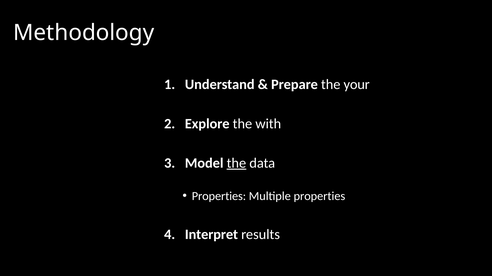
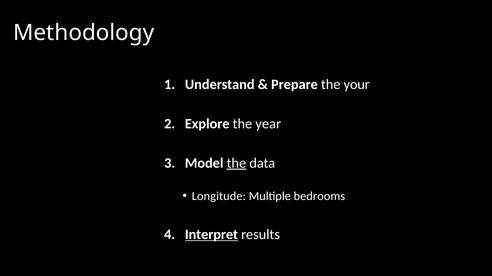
with: with -> year
Properties at (219, 197): Properties -> Longitude
Multiple properties: properties -> bedrooms
Interpret underline: none -> present
